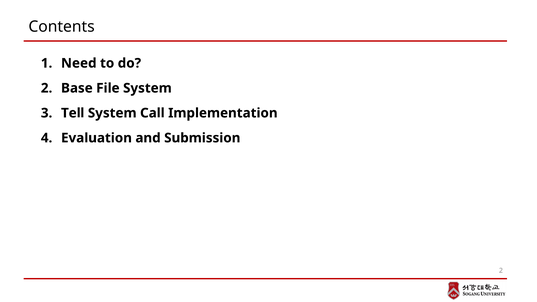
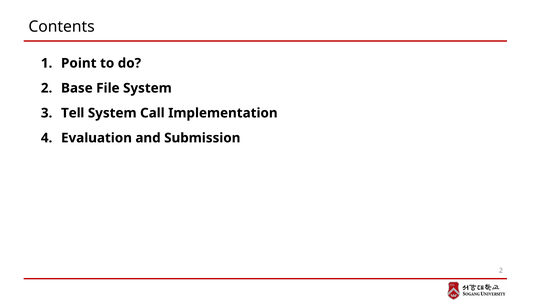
Need: Need -> Point
